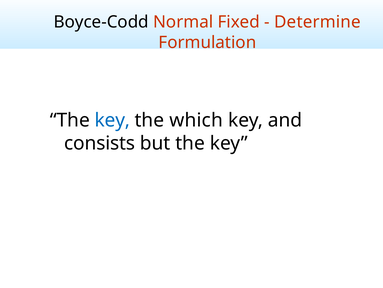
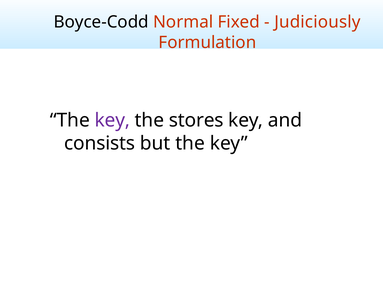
Determine: Determine -> Judiciously
key at (112, 120) colour: blue -> purple
which: which -> stores
